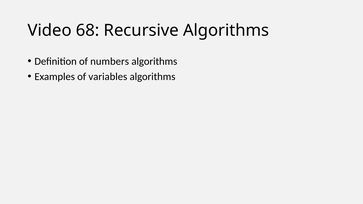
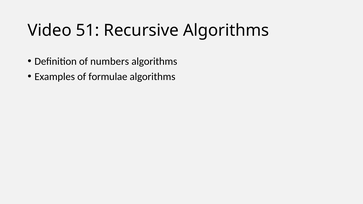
68: 68 -> 51
variables: variables -> formulae
